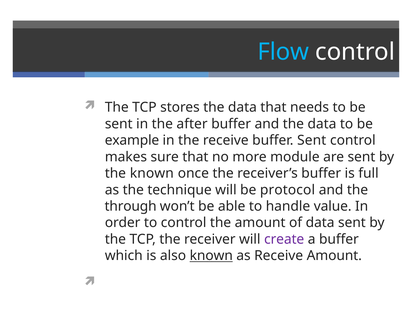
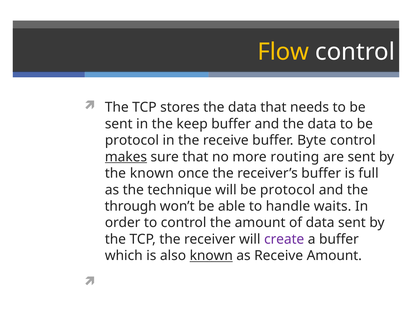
Flow colour: light blue -> yellow
after: after -> keep
example at (132, 140): example -> protocol
buffer Sent: Sent -> Byte
makes underline: none -> present
module: module -> routing
value: value -> waits
